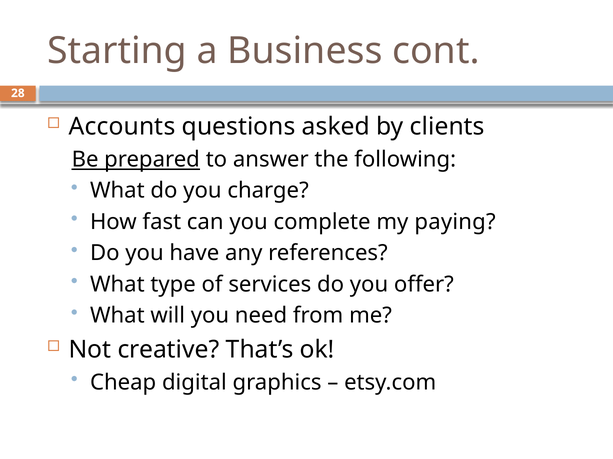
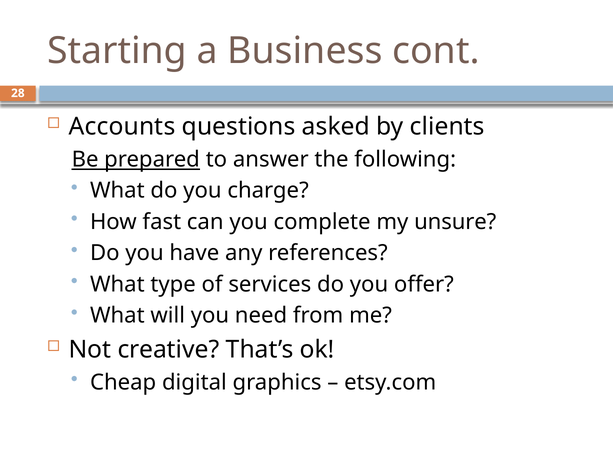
paying: paying -> unsure
